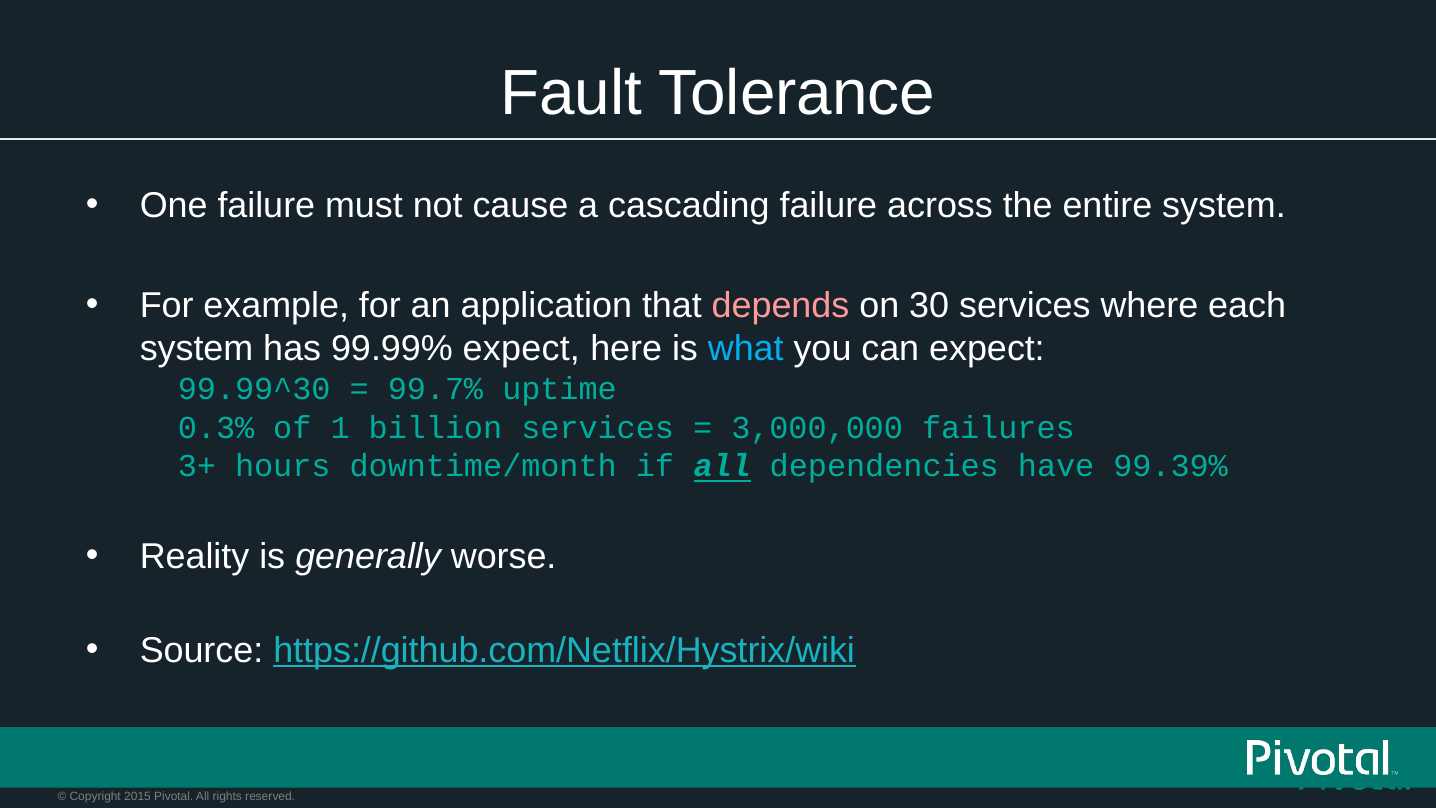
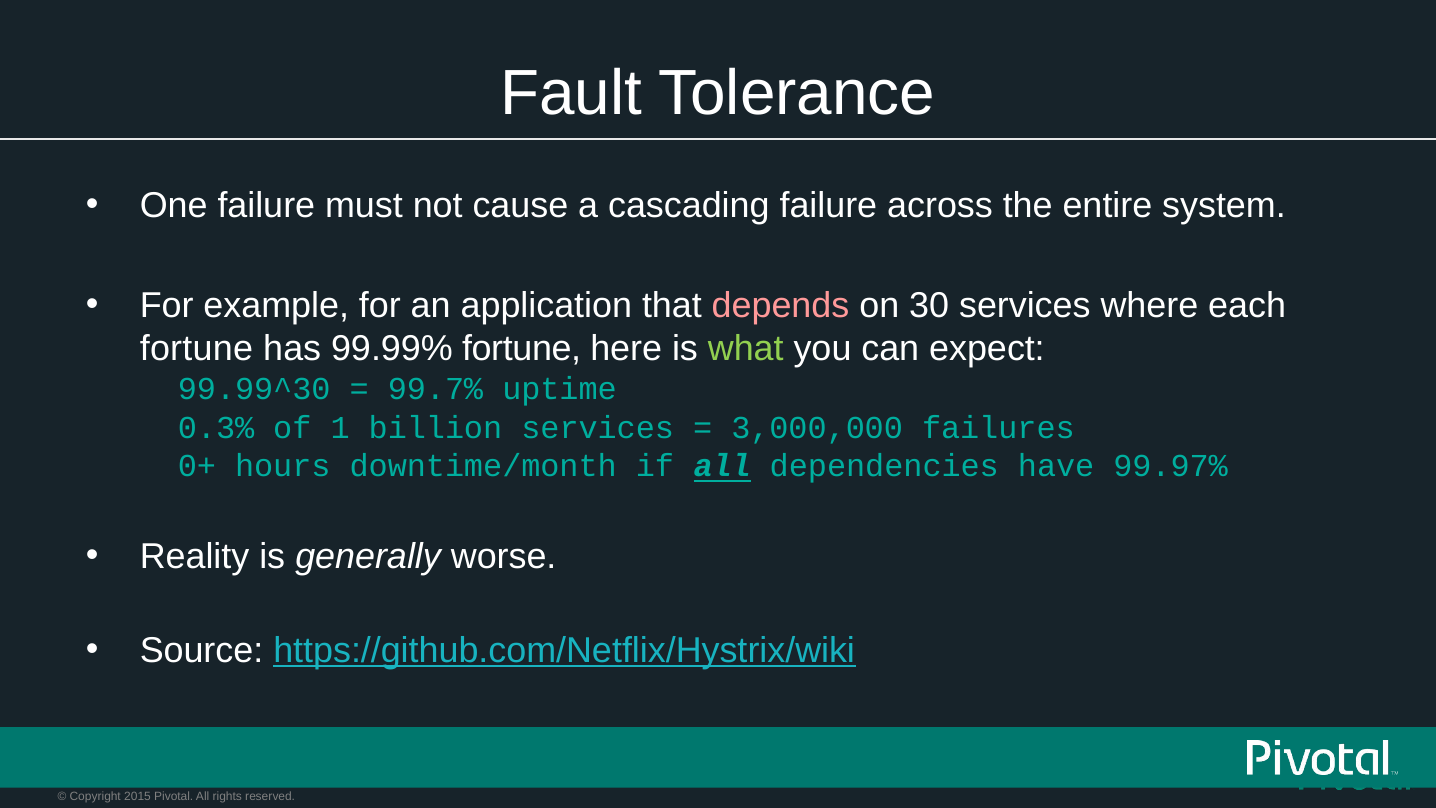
system at (197, 349): system -> fortune
99.99% expect: expect -> fortune
what colour: light blue -> light green
3+: 3+ -> 0+
99.39%: 99.39% -> 99.97%
